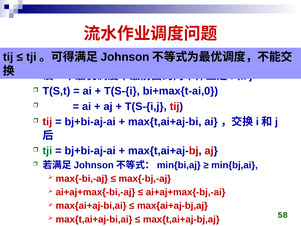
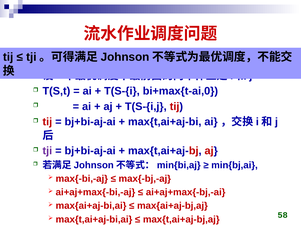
tji at (47, 151) colour: green -> purple
